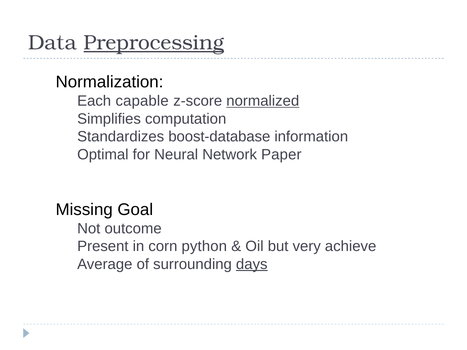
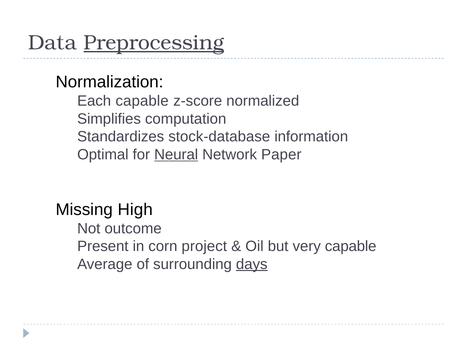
normalized underline: present -> none
boost-database: boost-database -> stock-database
Neural underline: none -> present
Goal: Goal -> High
python: python -> project
very achieve: achieve -> capable
